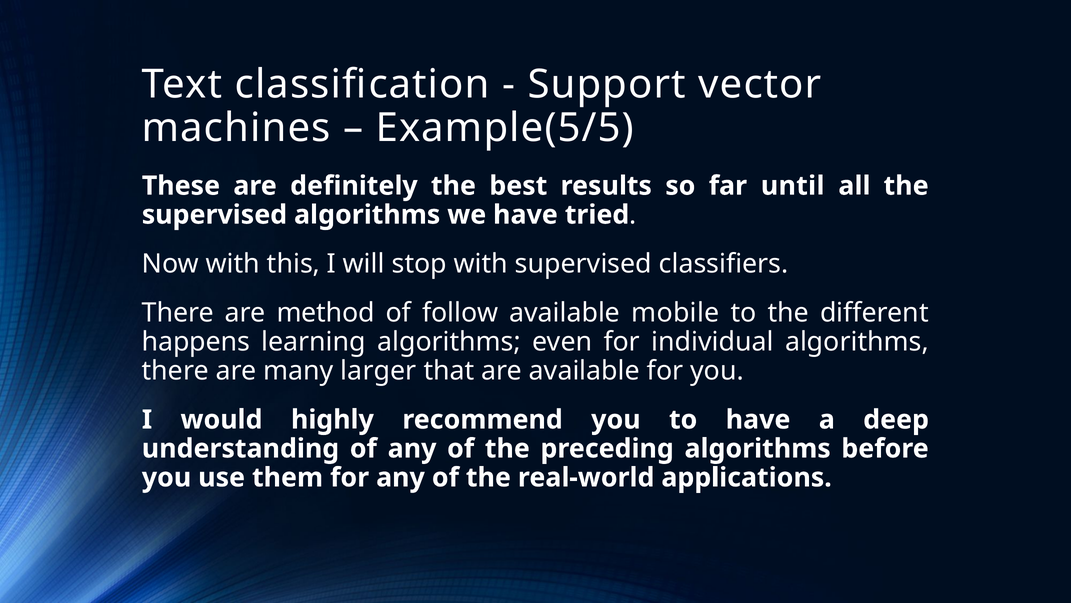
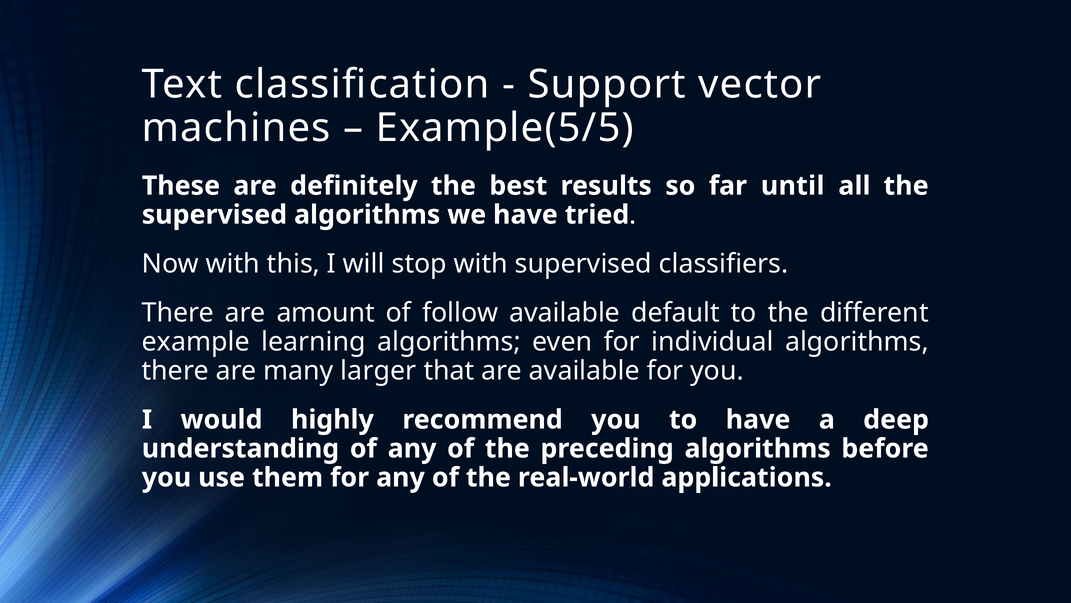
method: method -> amount
mobile: mobile -> default
happens: happens -> example
